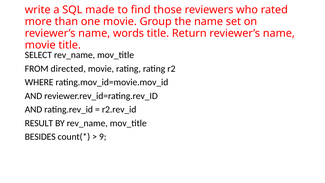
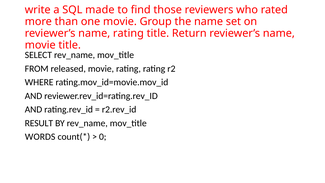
name words: words -> rating
directed: directed -> released
BESIDES: BESIDES -> WORDS
9: 9 -> 0
